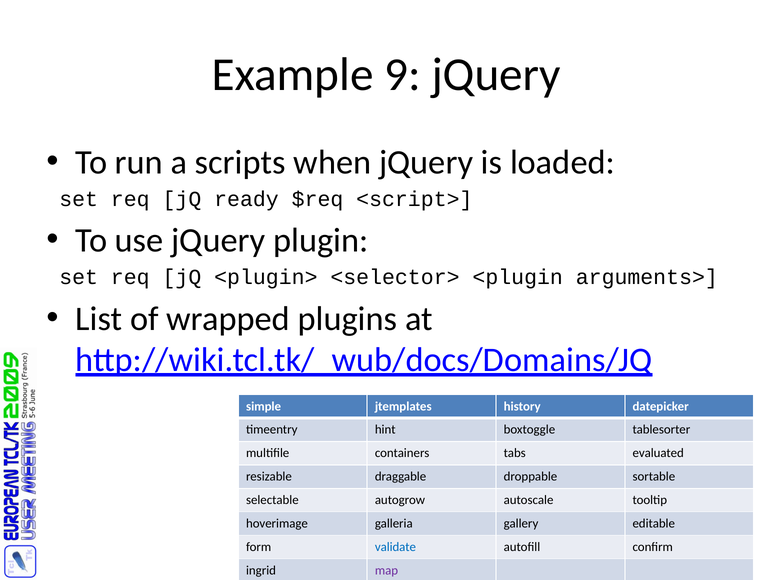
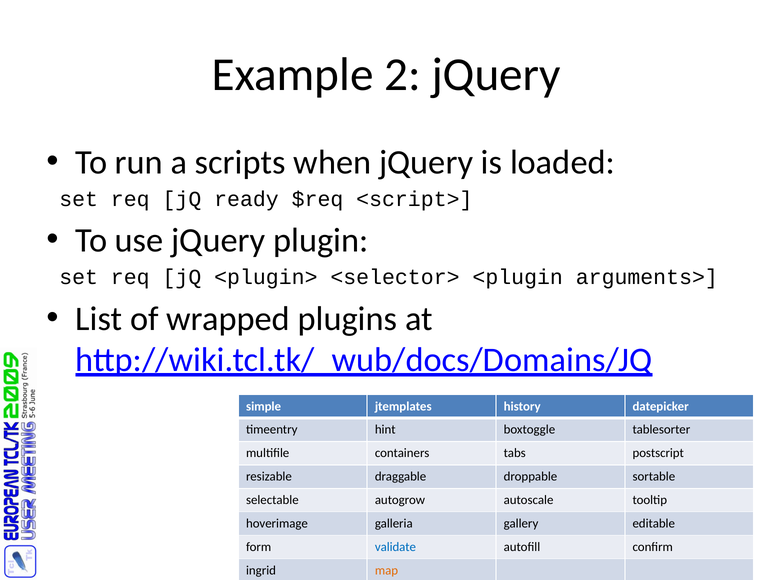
9: 9 -> 2
evaluated: evaluated -> postscript
map colour: purple -> orange
